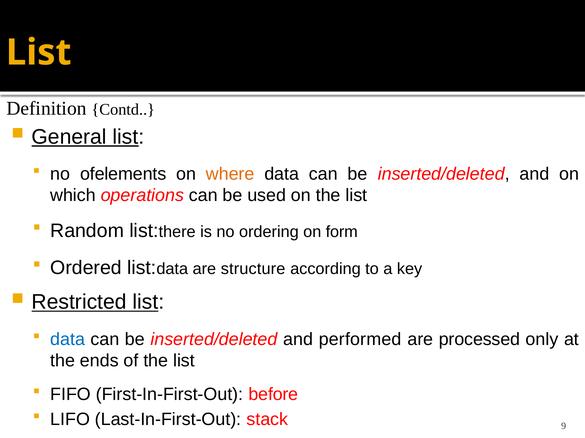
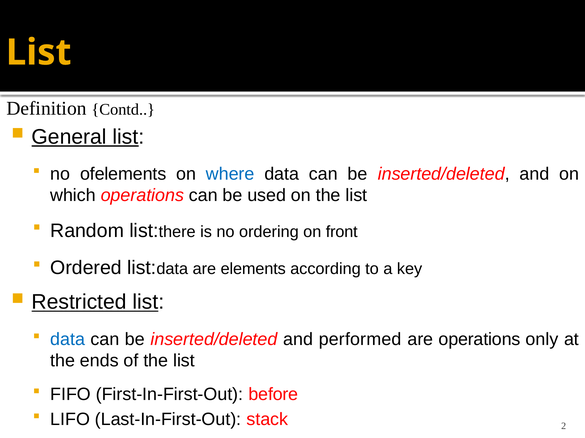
where colour: orange -> blue
form: form -> front
structure: structure -> elements
are processed: processed -> operations
9: 9 -> 2
